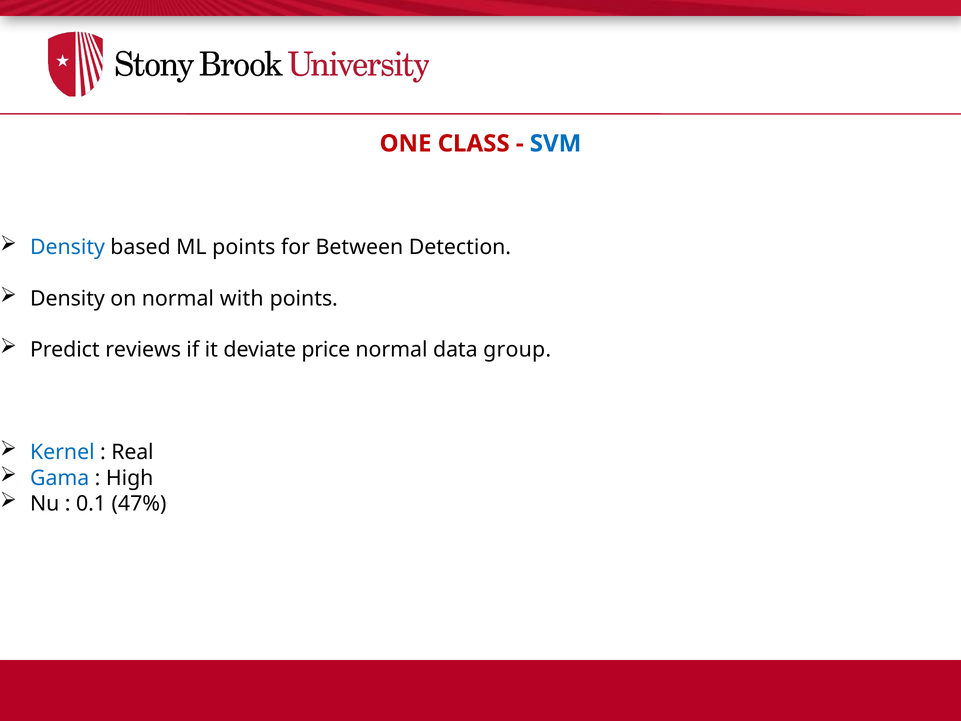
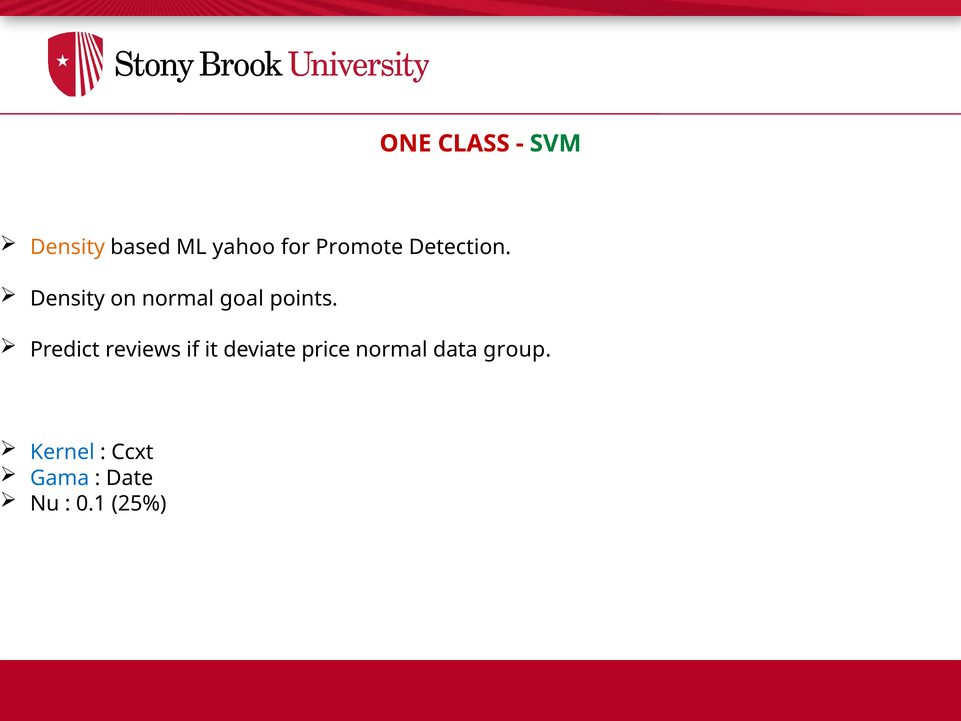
SVM colour: blue -> green
Density at (67, 247) colour: blue -> orange
ML points: points -> yahoo
Between: Between -> Promote
with: with -> goal
Real: Real -> Ccxt
High: High -> Date
47%: 47% -> 25%
